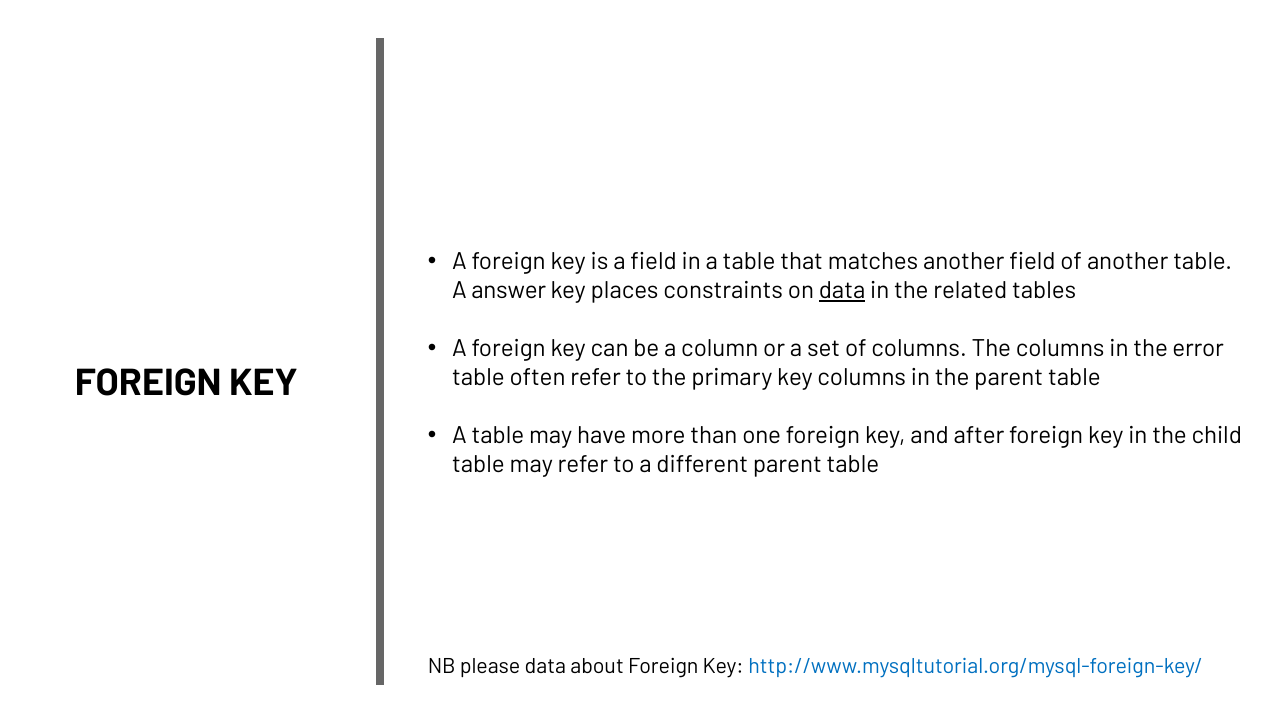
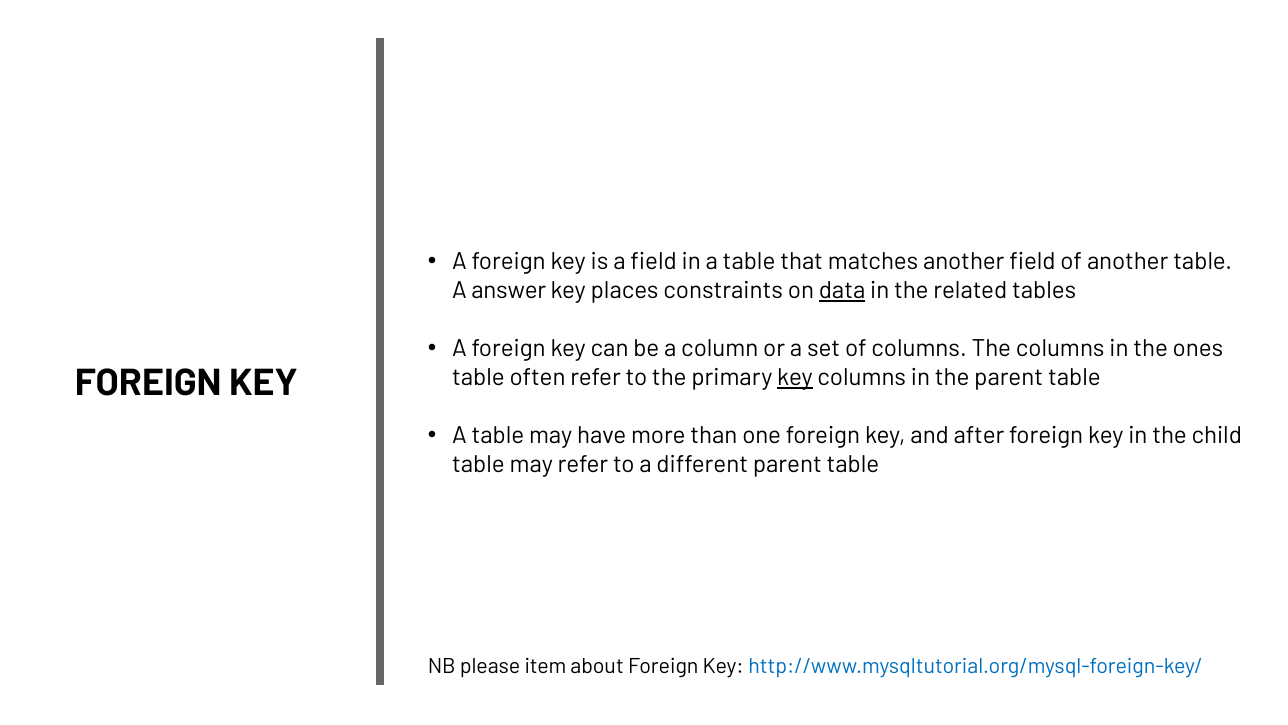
error: error -> ones
key at (795, 377) underline: none -> present
please data: data -> item
